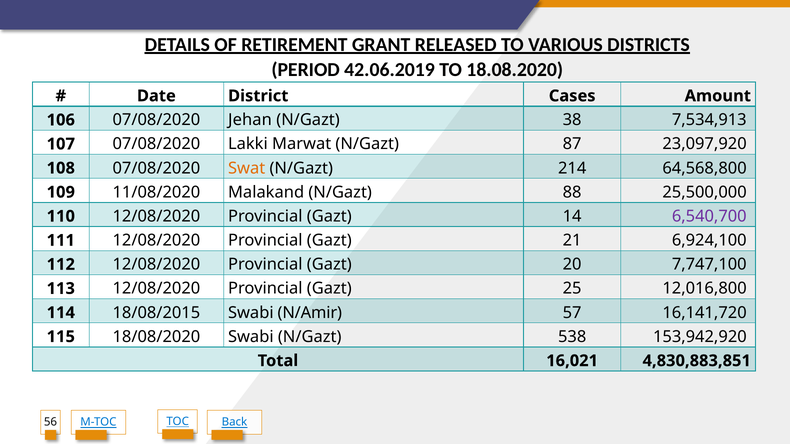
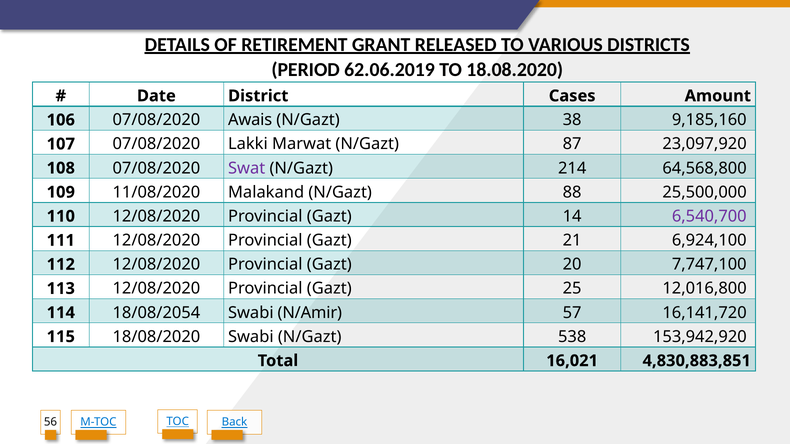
42.06.2019: 42.06.2019 -> 62.06.2019
Jehan: Jehan -> Awais
7,534,913: 7,534,913 -> 9,185,160
Swat colour: orange -> purple
18/08/2015: 18/08/2015 -> 18/08/2054
